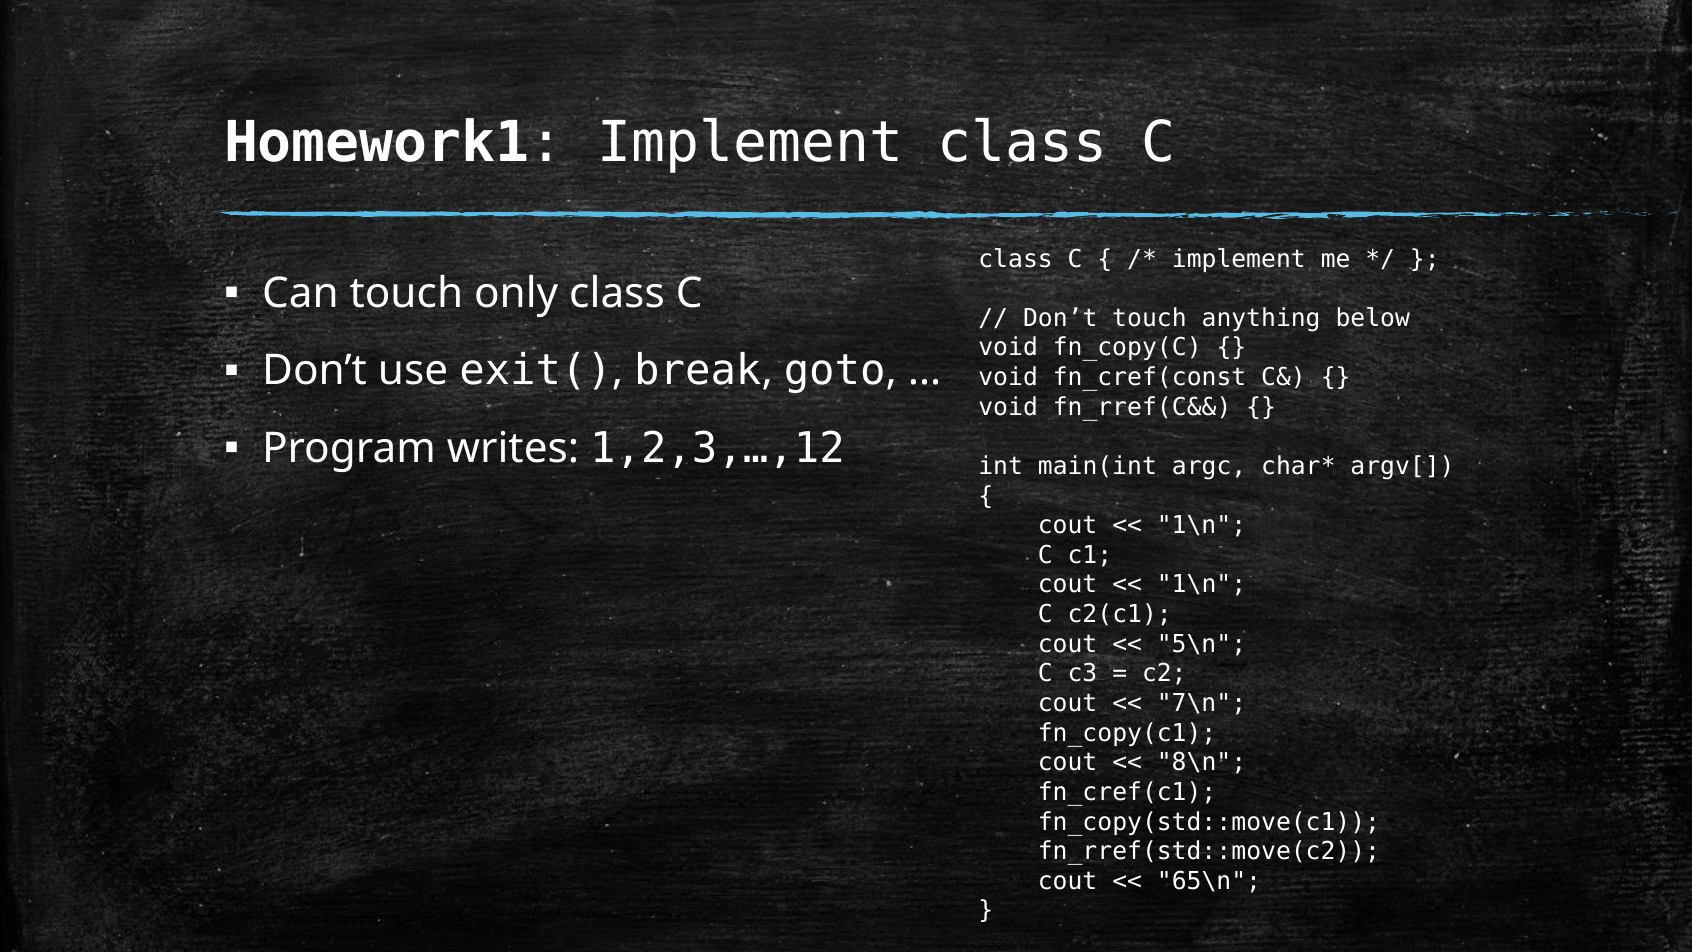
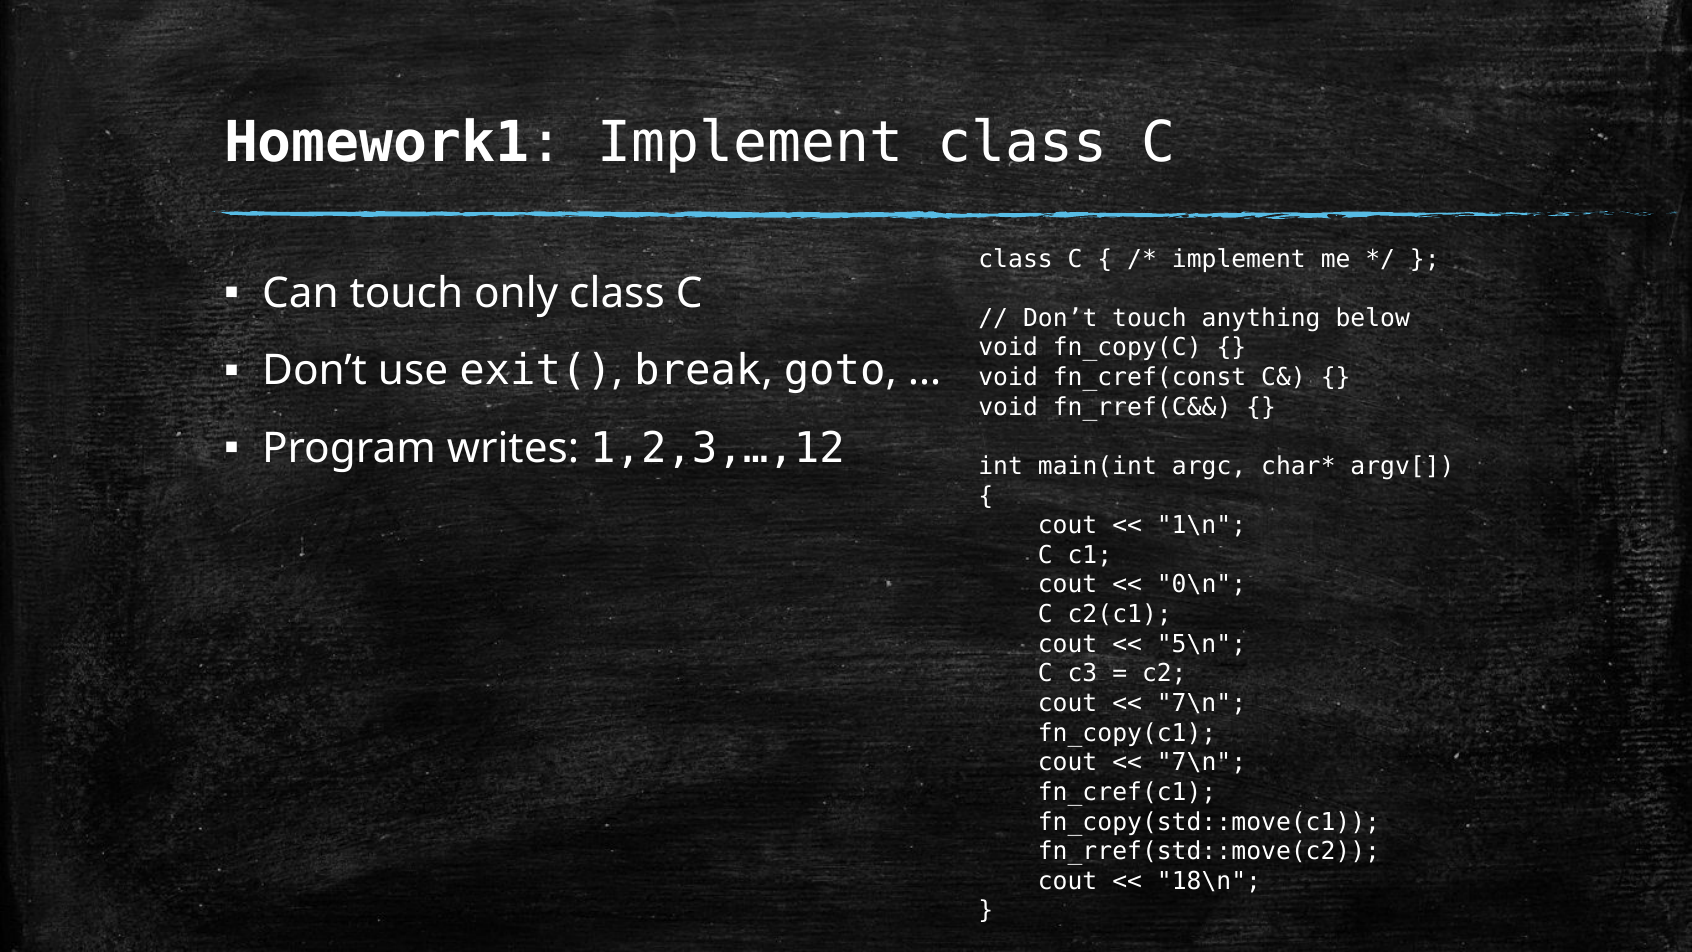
1\n at (1201, 585): 1\n -> 0\n
8\n at (1201, 763): 8\n -> 7\n
65\n: 65\n -> 18\n
